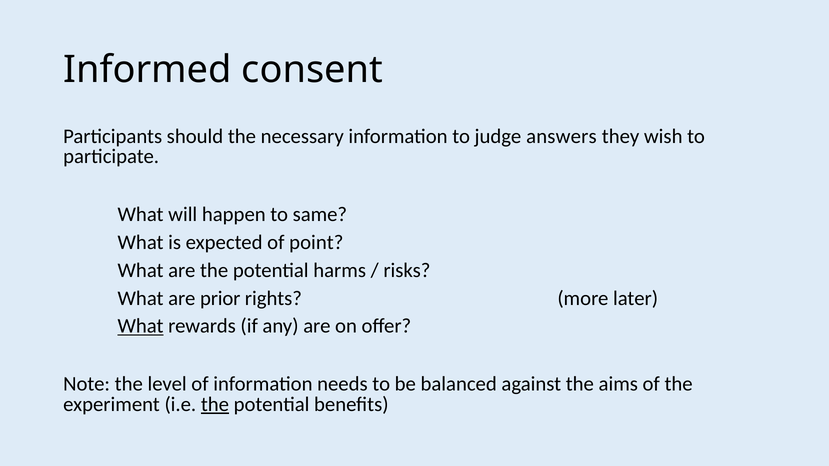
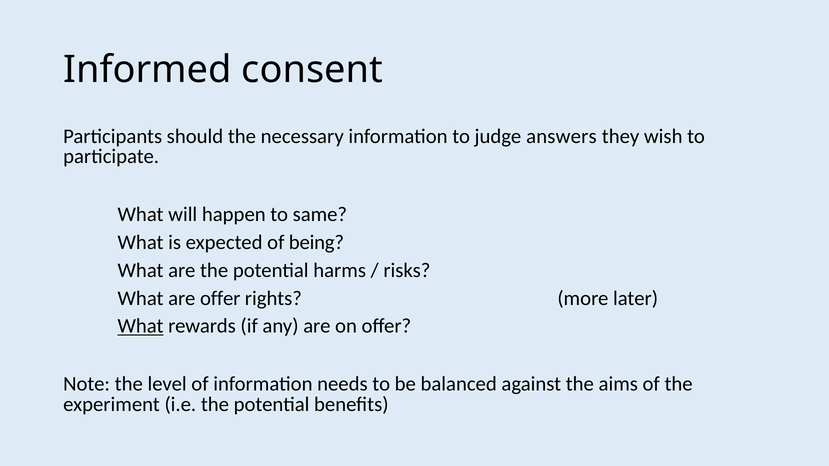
point: point -> being
are prior: prior -> offer
the at (215, 404) underline: present -> none
